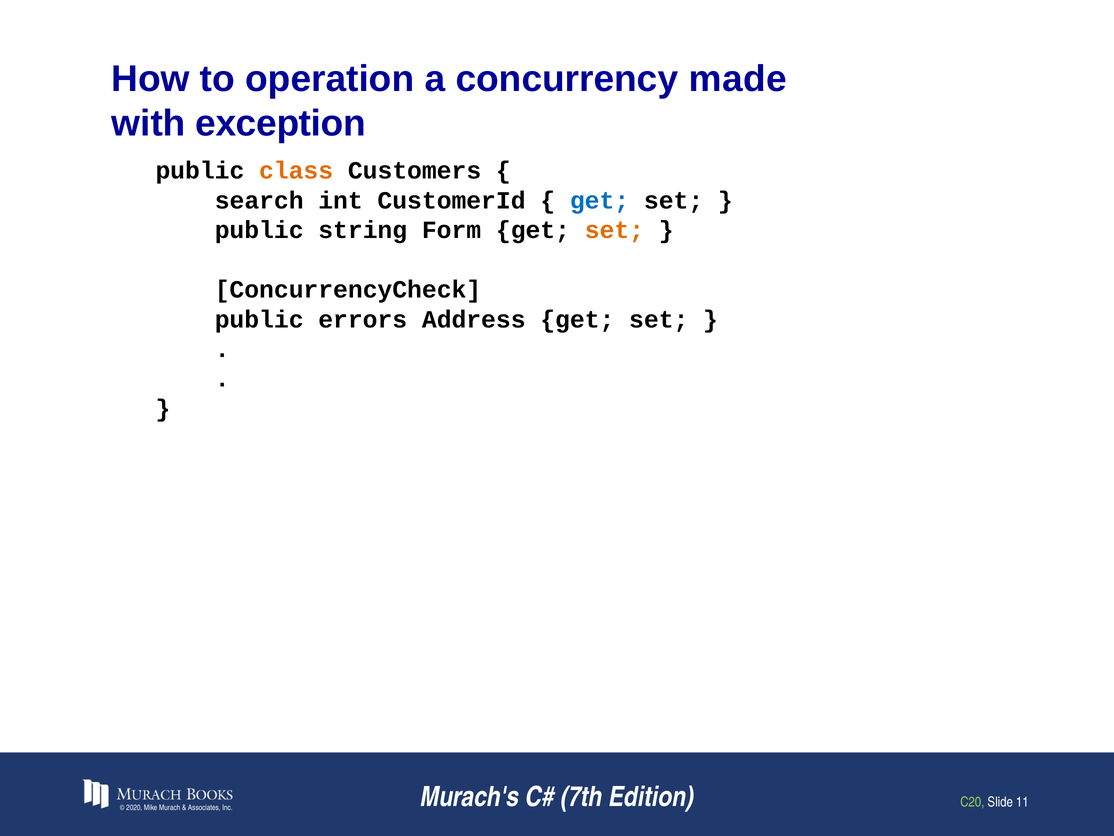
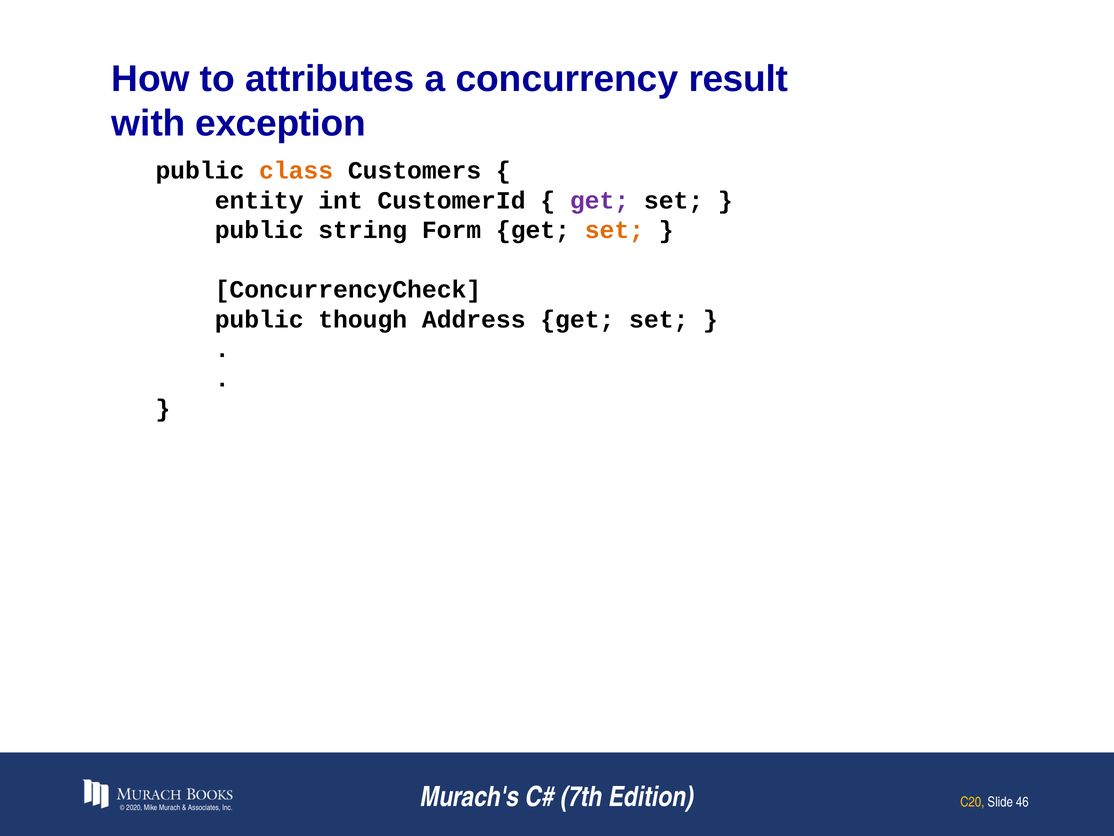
operation: operation -> attributes
made: made -> result
search: search -> entity
get at (600, 200) colour: blue -> purple
errors: errors -> though
C20 colour: light green -> yellow
11: 11 -> 46
